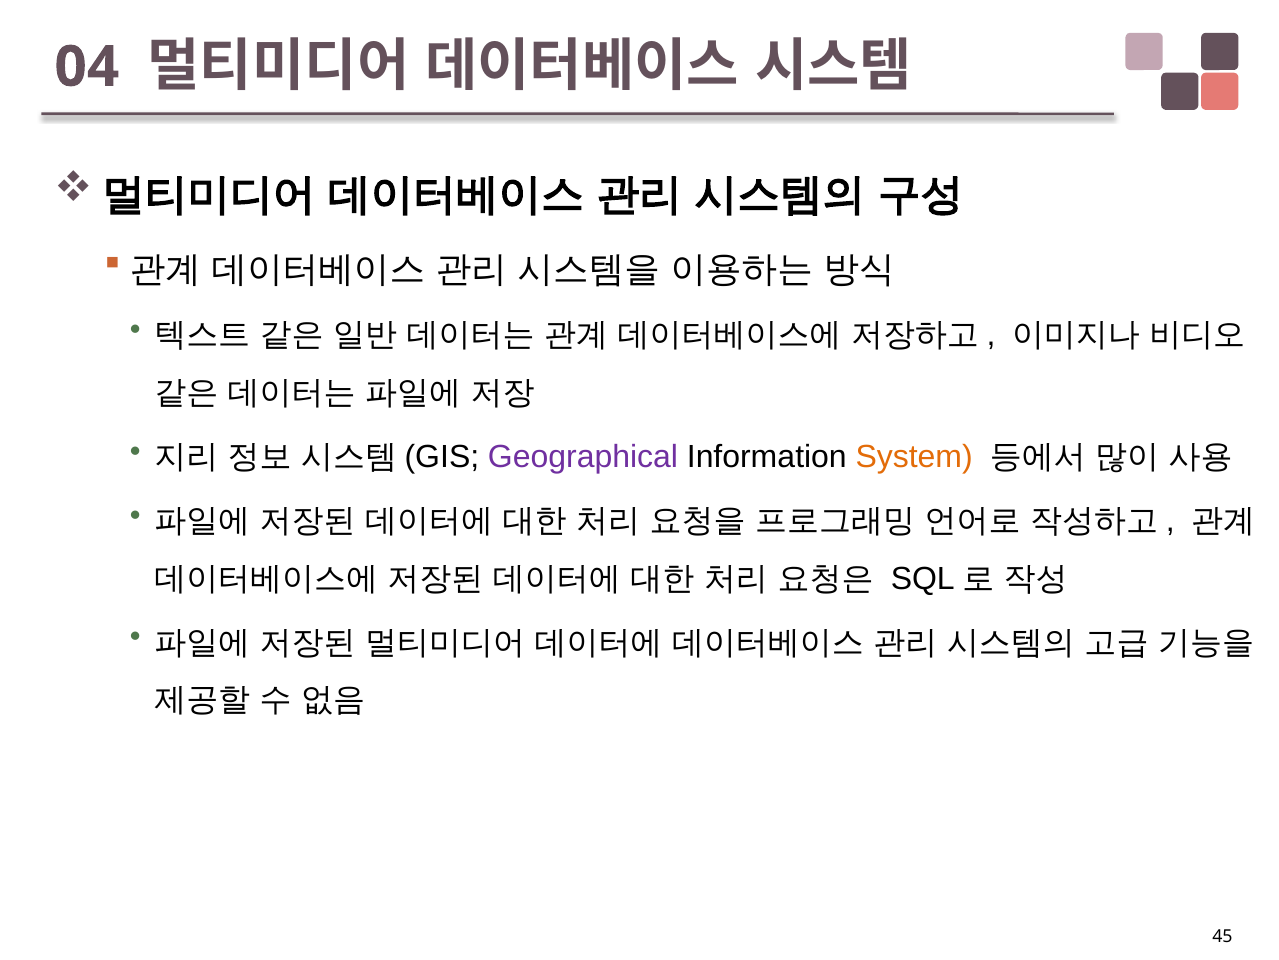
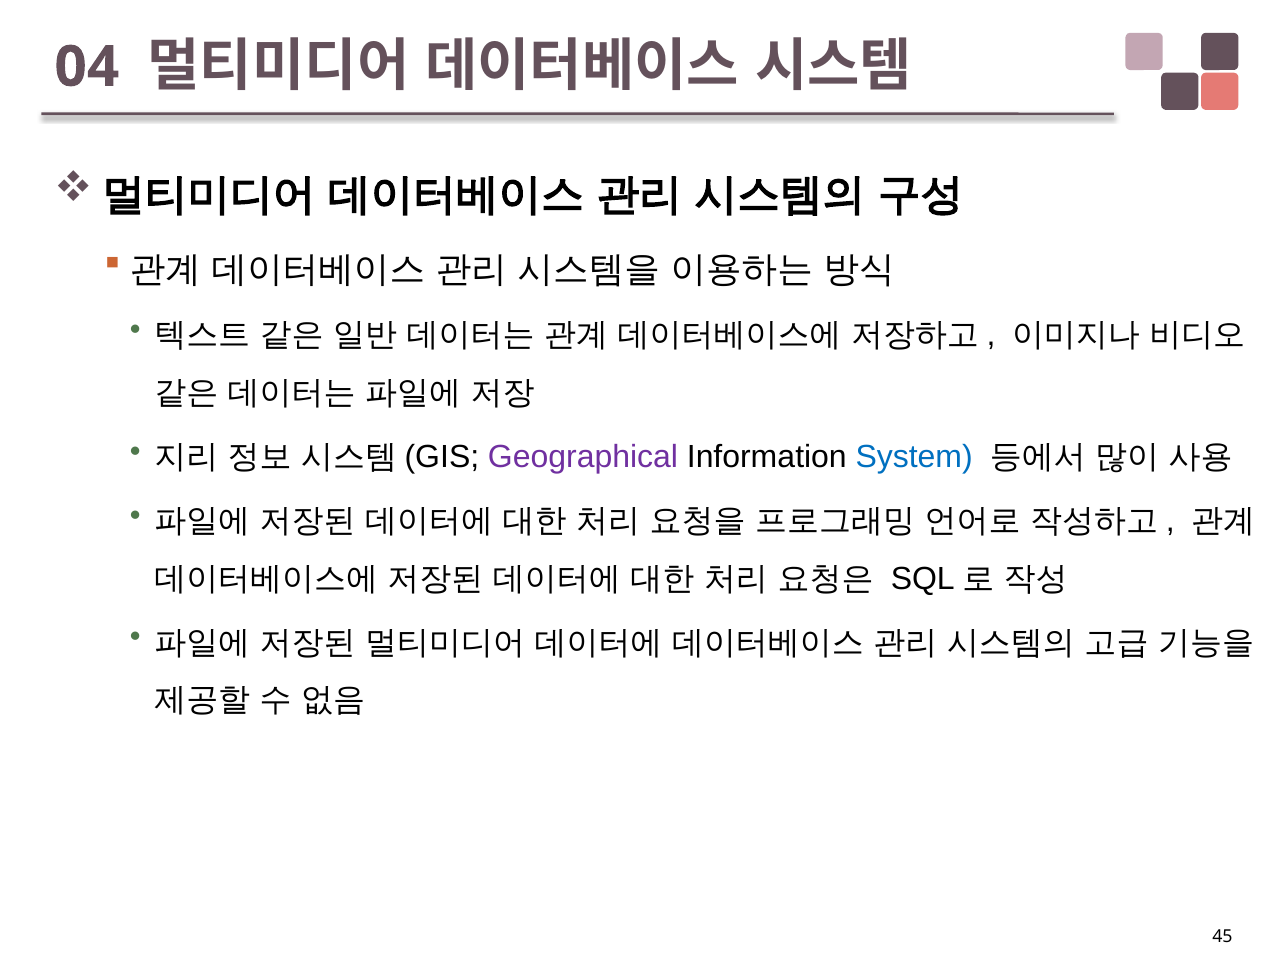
System colour: orange -> blue
